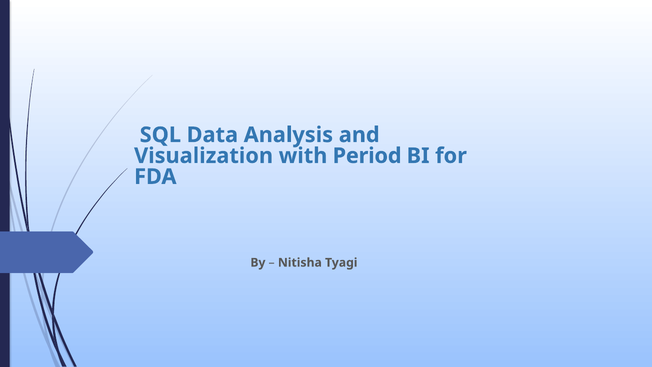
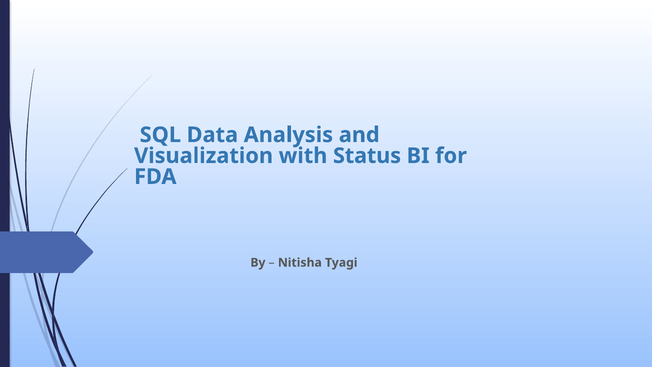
Period: Period -> Status
